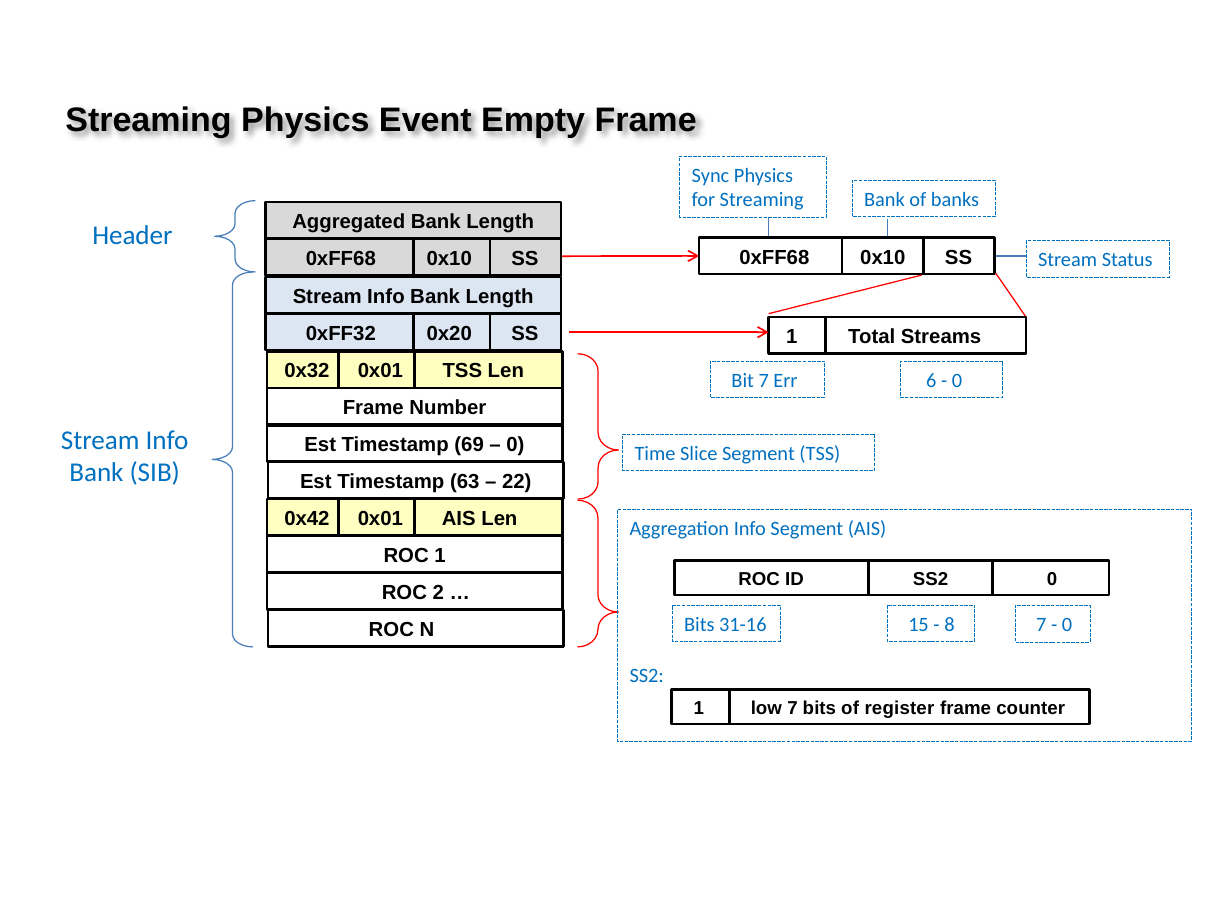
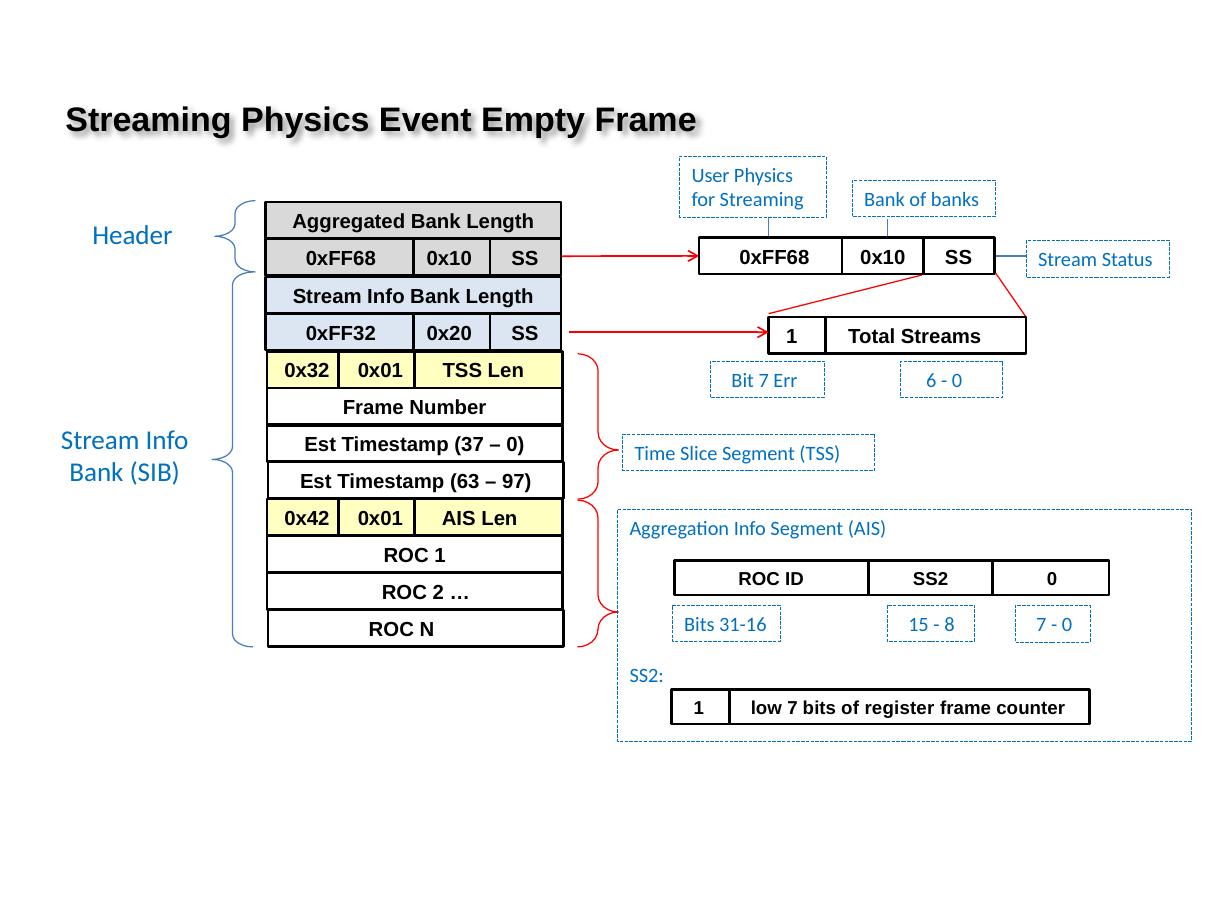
Sync: Sync -> User
69: 69 -> 37
22: 22 -> 97
